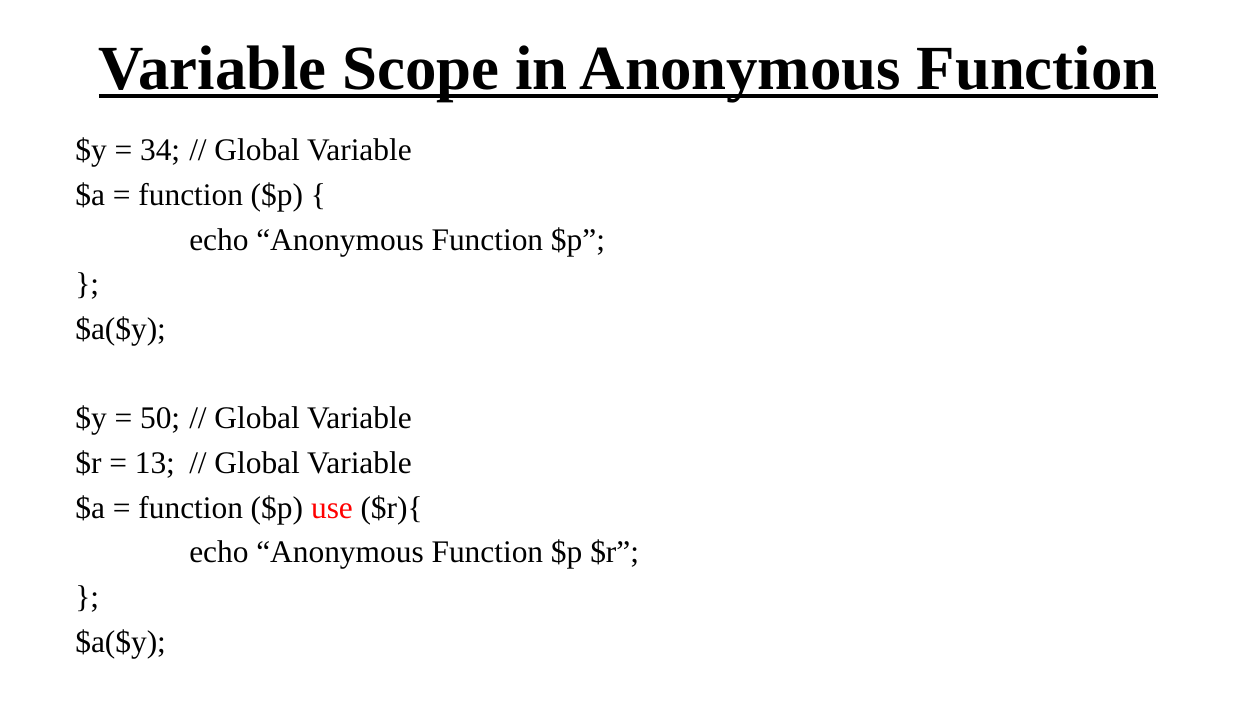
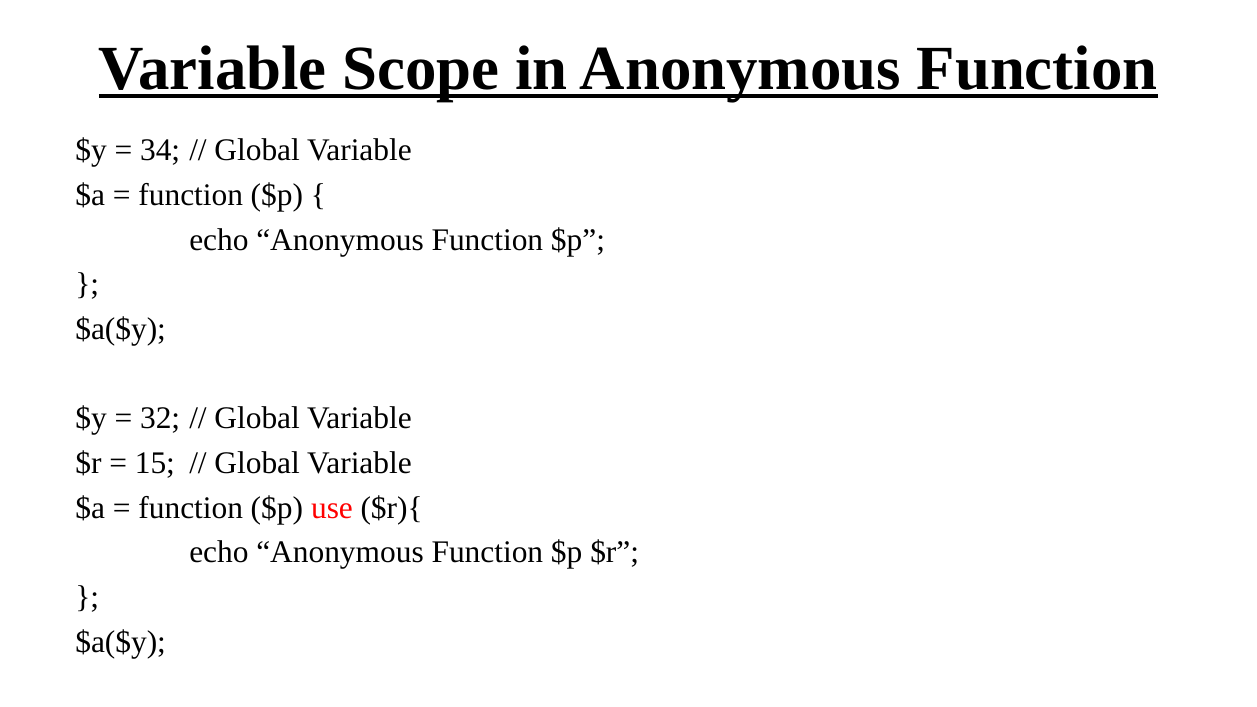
50: 50 -> 32
13: 13 -> 15
